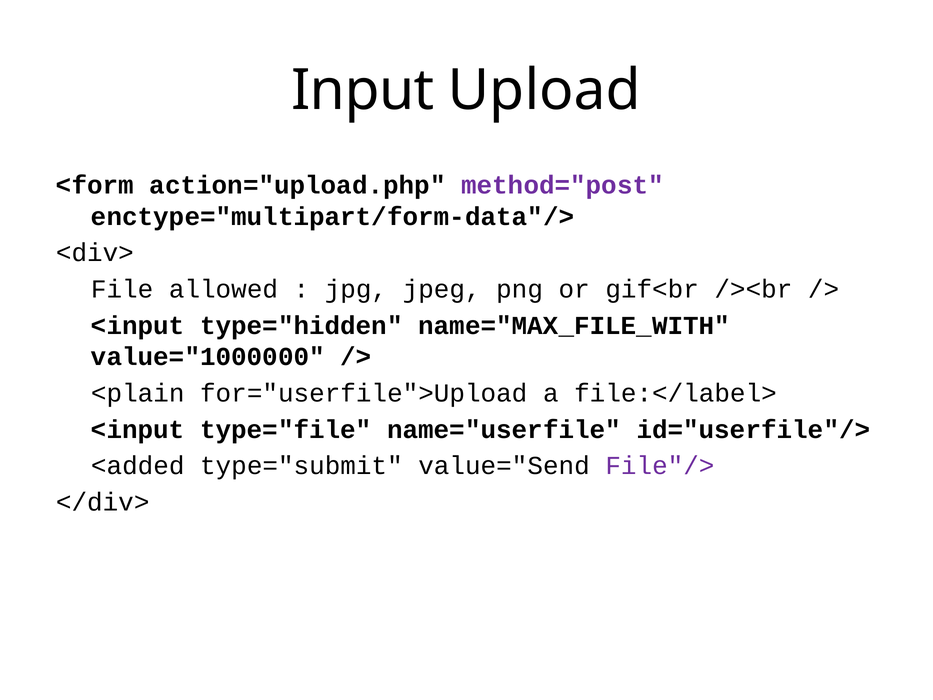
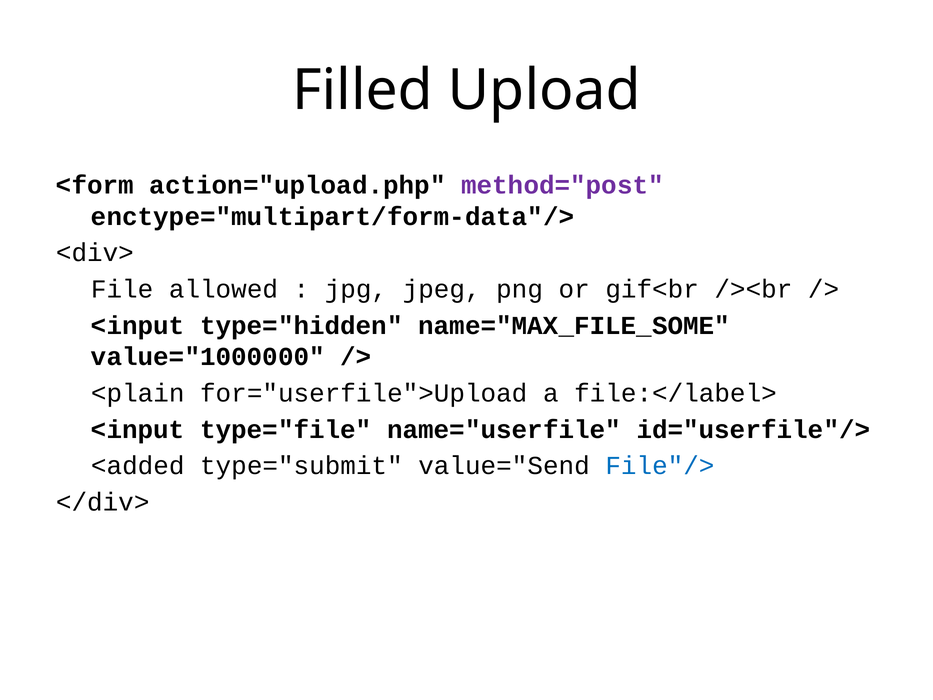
Input: Input -> Filled
name="MAX_FILE_WITH: name="MAX_FILE_WITH -> name="MAX_FILE_SOME
File"/> colour: purple -> blue
